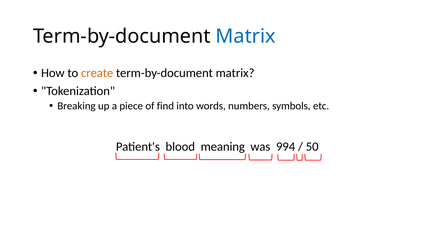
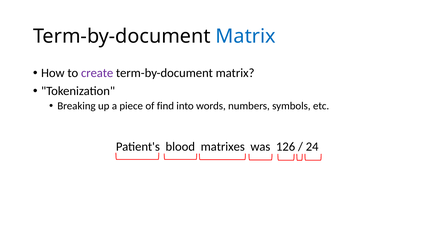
create colour: orange -> purple
meaning: meaning -> matrixes
994: 994 -> 126
50: 50 -> 24
